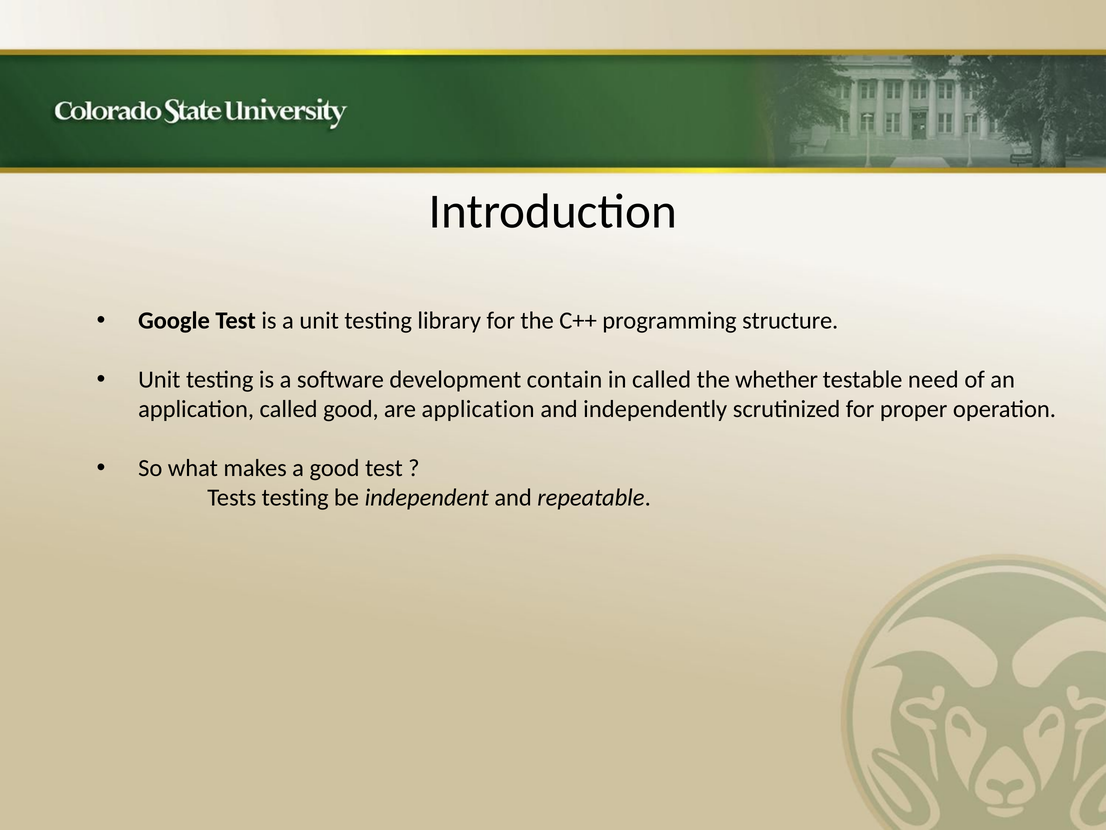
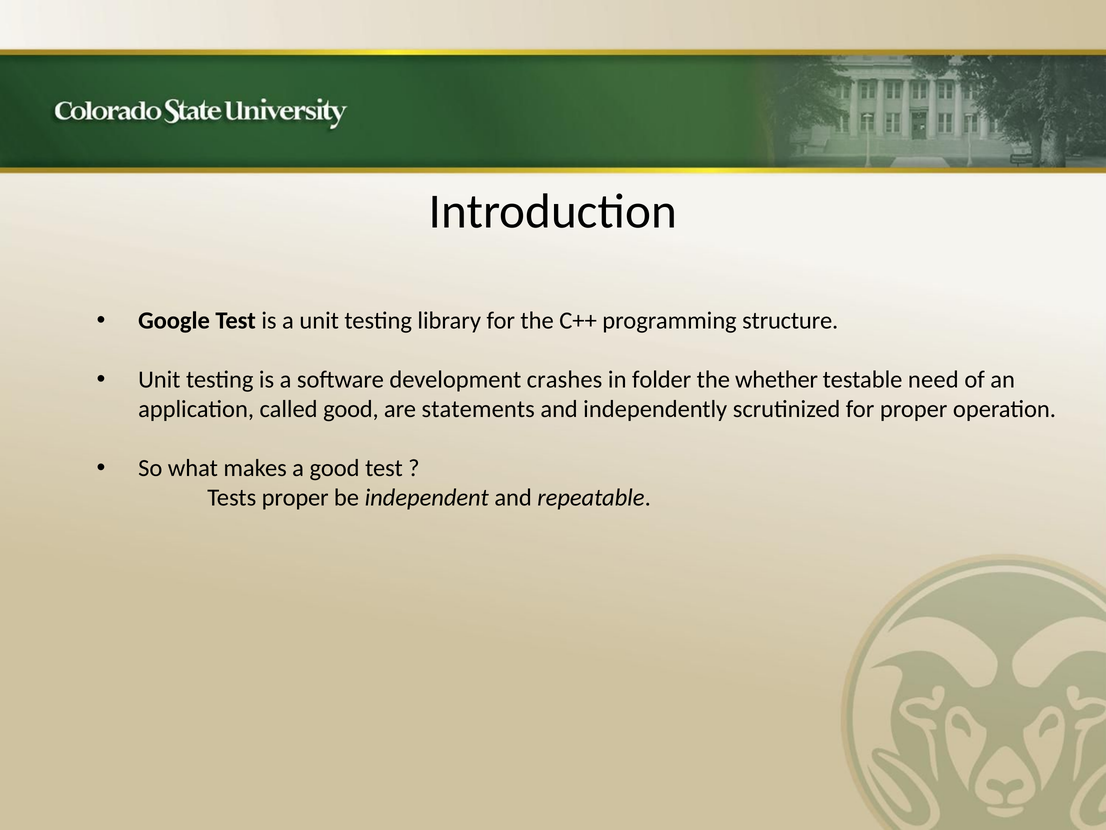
contain: contain -> crashes
in called: called -> folder
are application: application -> statements
Tests testing: testing -> proper
